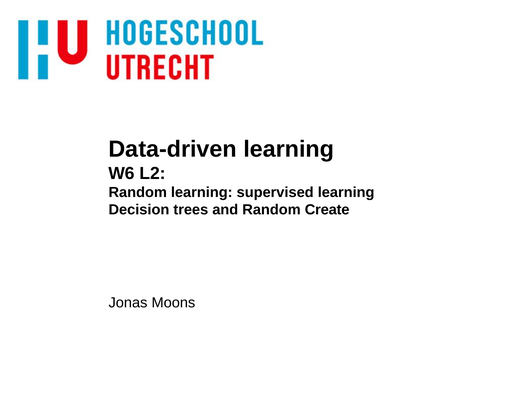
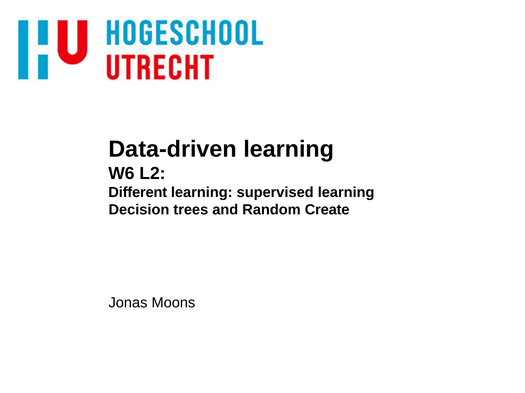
Random at (138, 193): Random -> Different
